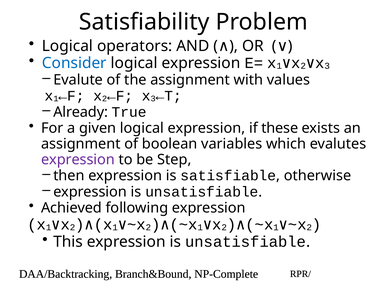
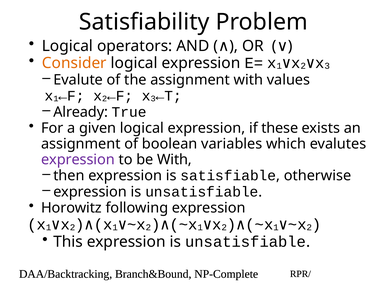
Consider colour: blue -> orange
be Step: Step -> With
Achieved: Achieved -> Horowitz
